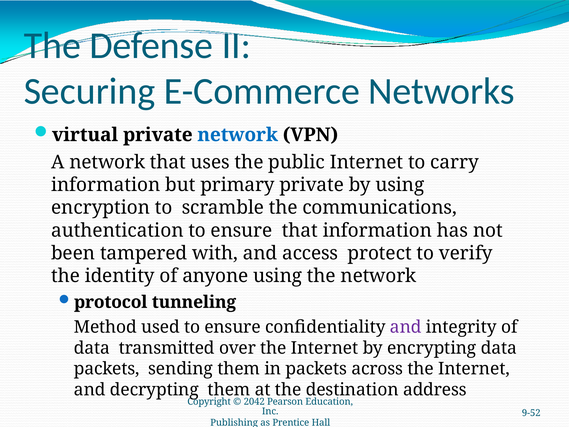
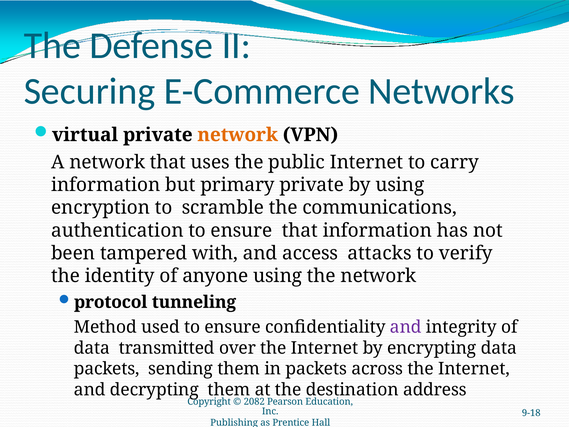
network at (238, 135) colour: blue -> orange
protect: protect -> attacks
2042: 2042 -> 2082
9-52: 9-52 -> 9-18
